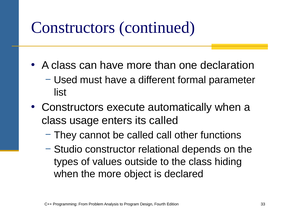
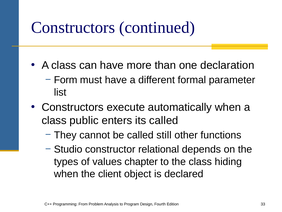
Used: Used -> Form
usage: usage -> public
call: call -> still
outside: outside -> chapter
the more: more -> client
